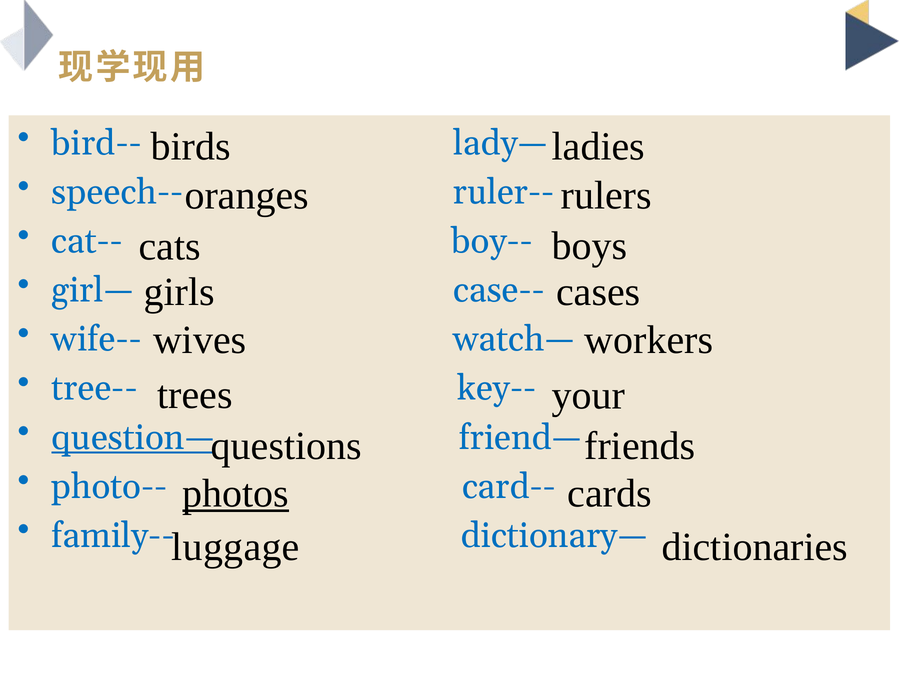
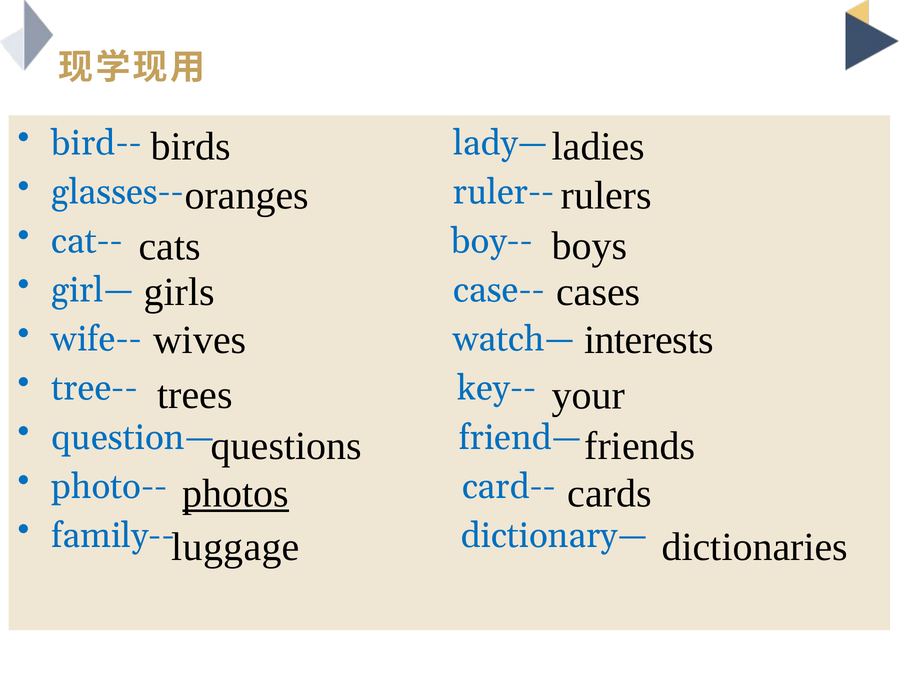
speech--: speech-- -> glasses--
workers: workers -> interests
question— underline: present -> none
